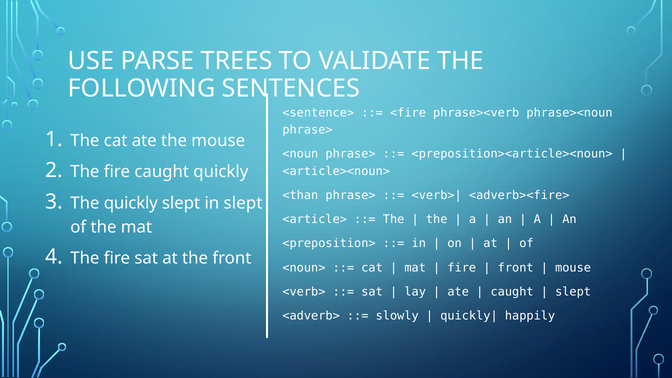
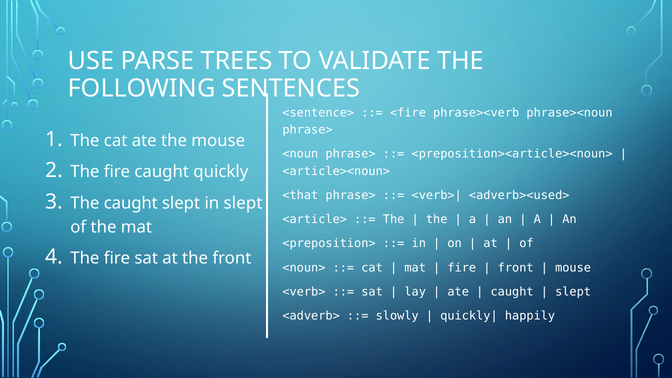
<than: <than -> <that
<adverb><fire>: <adverb><fire> -> <adverb><used>
The quickly: quickly -> caught
